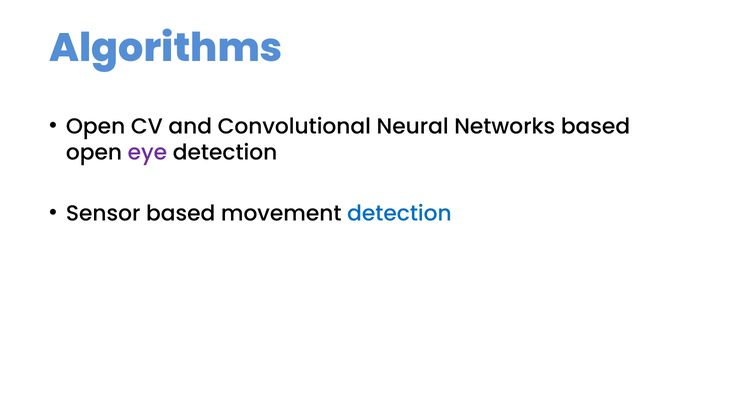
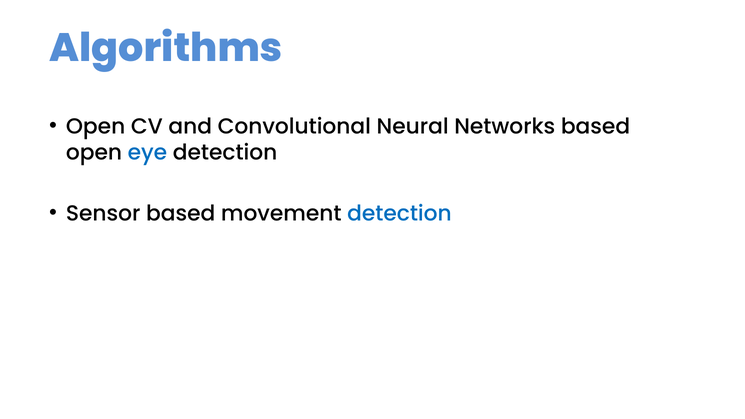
eye colour: purple -> blue
